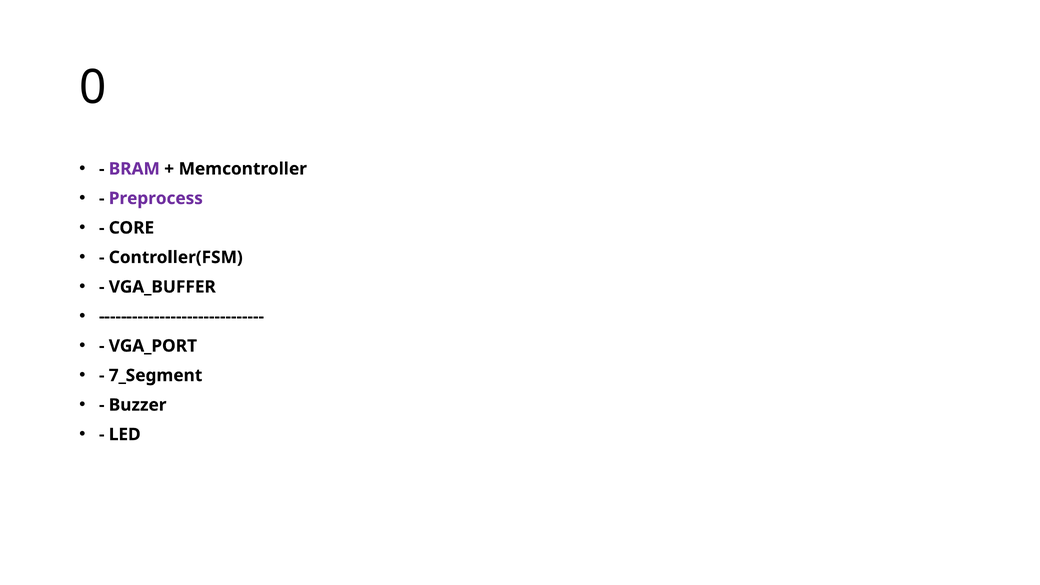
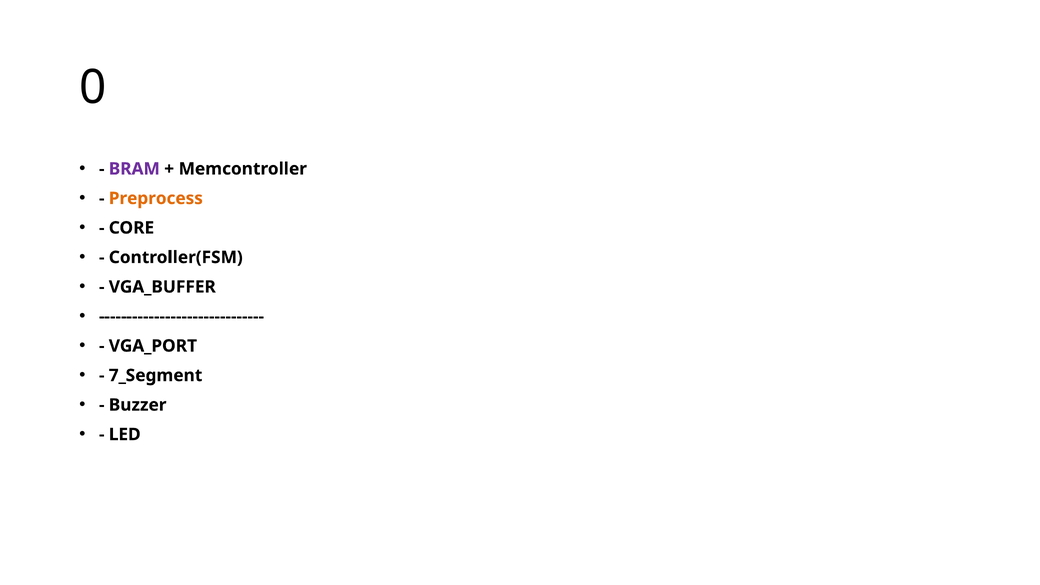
Preprocess colour: purple -> orange
